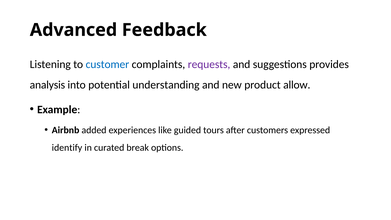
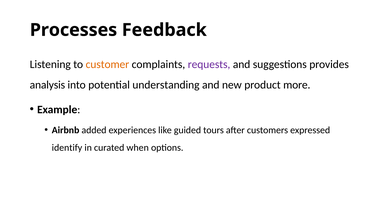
Advanced: Advanced -> Processes
customer colour: blue -> orange
allow: allow -> more
break: break -> when
